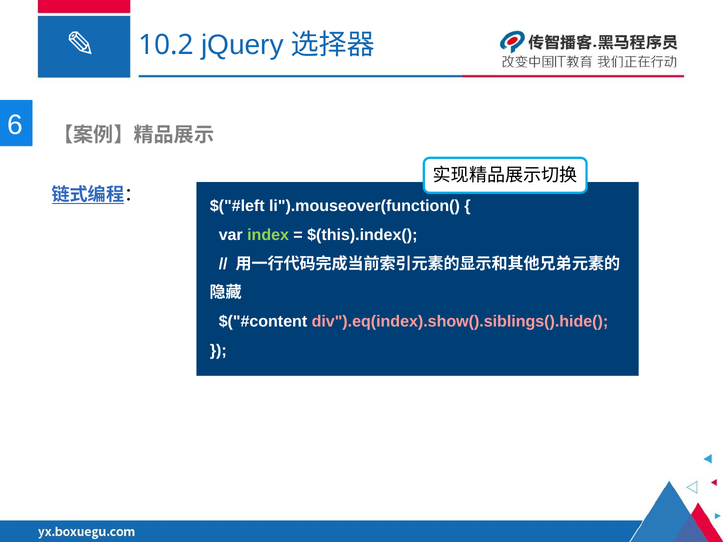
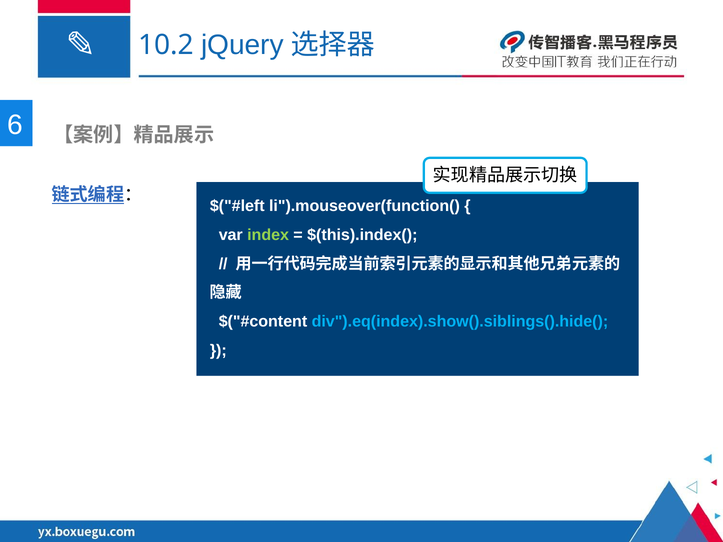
div").eq(index).show().siblings().hide( colour: pink -> light blue
